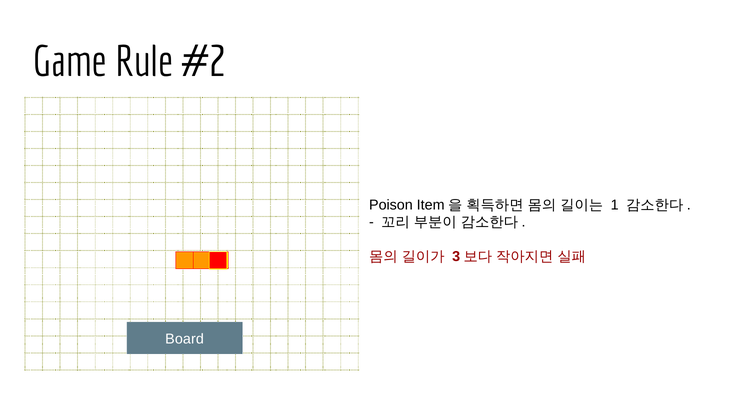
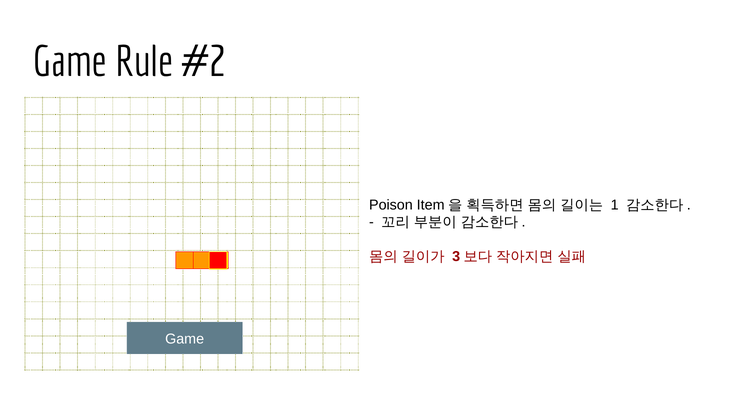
Board at (185, 339): Board -> Game
